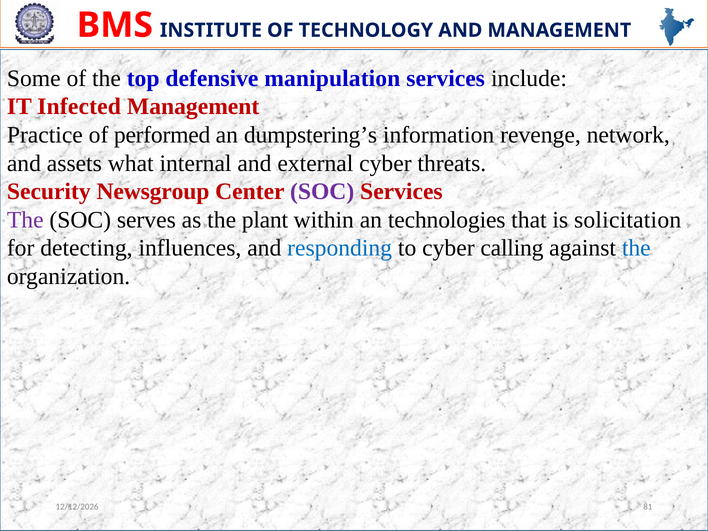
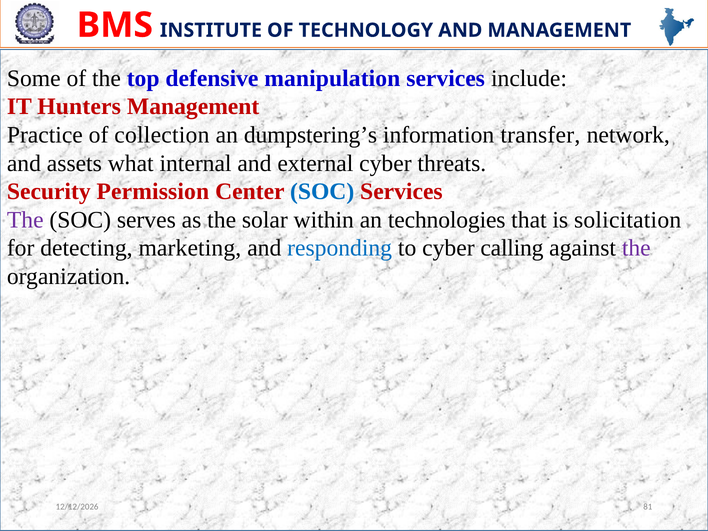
Infected: Infected -> Hunters
performed: performed -> collection
revenge: revenge -> transfer
Newsgroup: Newsgroup -> Permission
SOC at (322, 192) colour: purple -> blue
plant: plant -> solar
influences: influences -> marketing
the at (636, 248) colour: blue -> purple
